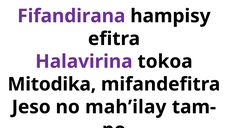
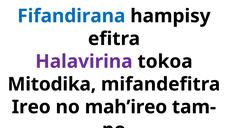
Fifandirana colour: purple -> blue
Jeso: Jeso -> Ireo
mah’ilay: mah’ilay -> mah’ireo
